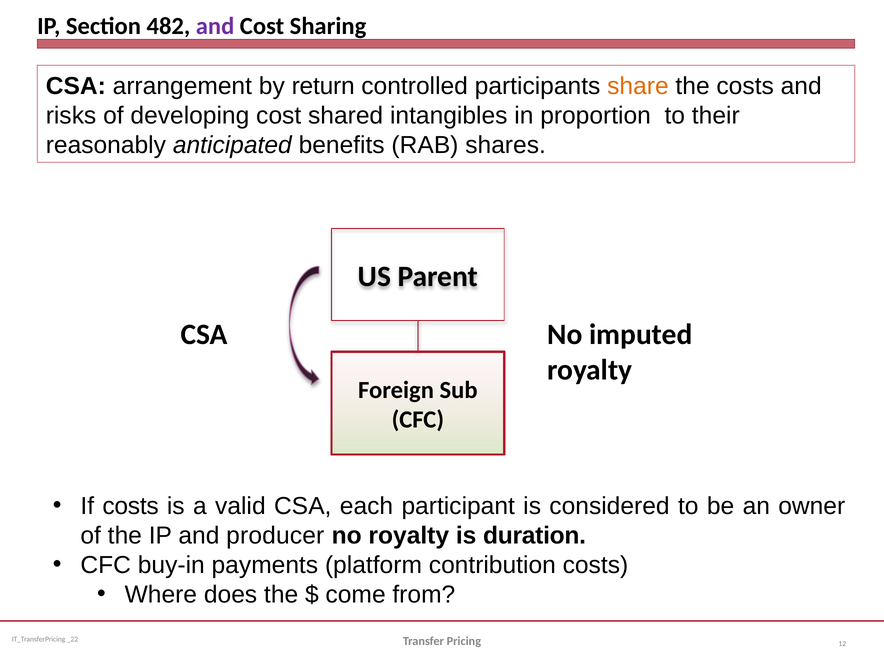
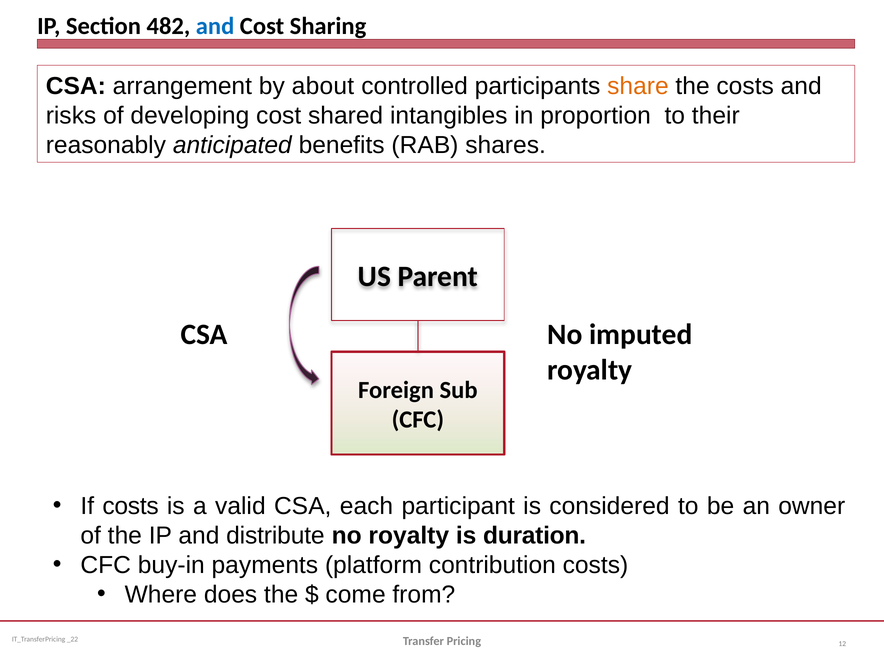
and at (215, 26) colour: purple -> blue
return: return -> about
producer: producer -> distribute
